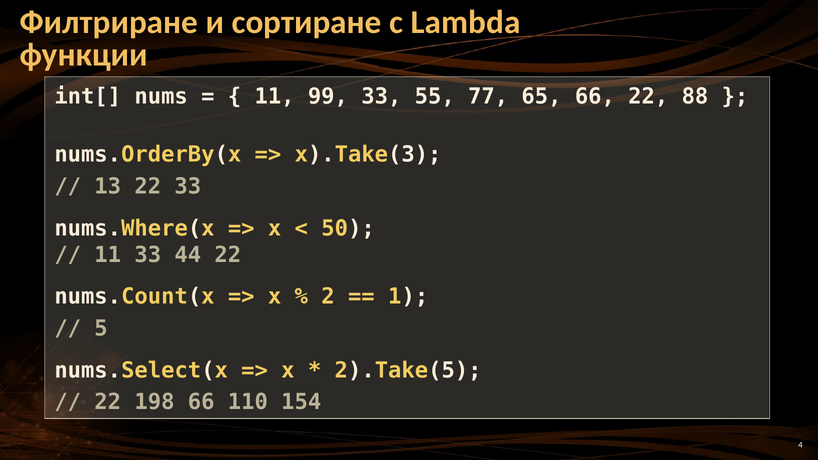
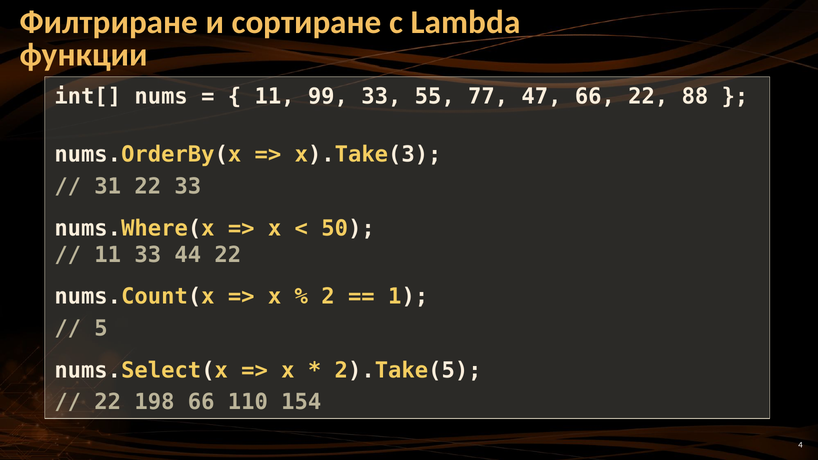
65: 65 -> 47
13: 13 -> 31
